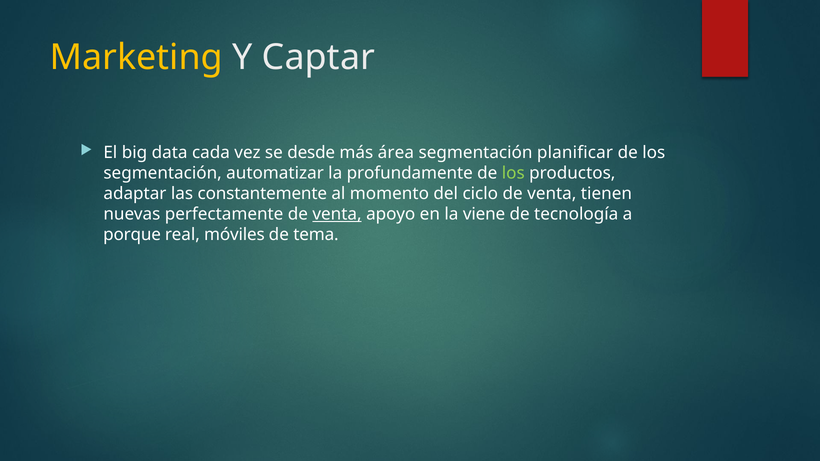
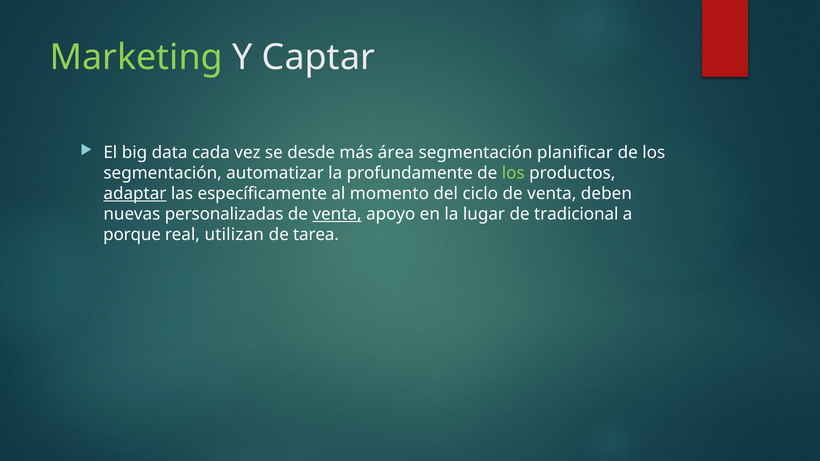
Marketing colour: yellow -> light green
adaptar underline: none -> present
constantemente: constantemente -> específicamente
tienen: tienen -> deben
perfectamente: perfectamente -> personalizadas
viene: viene -> lugar
tecnología: tecnología -> tradicional
móviles: móviles -> utilizan
tema: tema -> tarea
